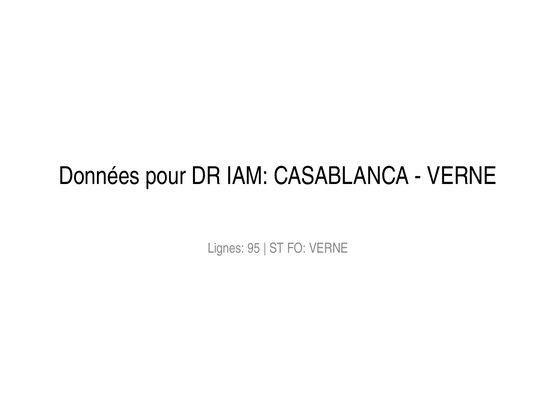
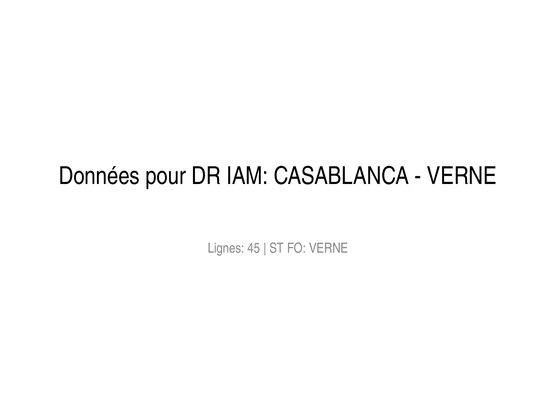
95: 95 -> 45
